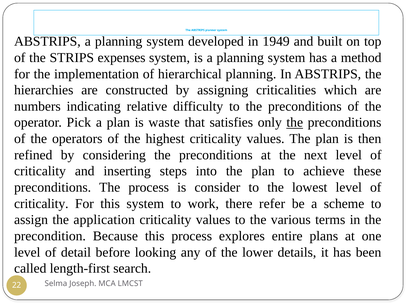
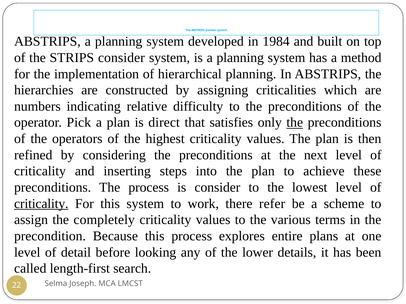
1949: 1949 -> 1984
STRIPS expenses: expenses -> consider
waste: waste -> direct
criticality at (41, 204) underline: none -> present
application: application -> completely
